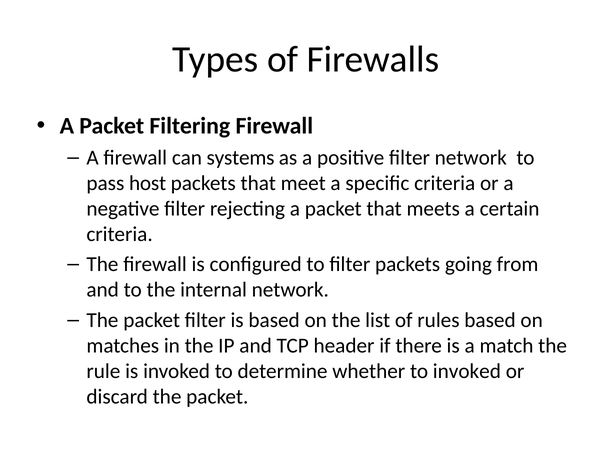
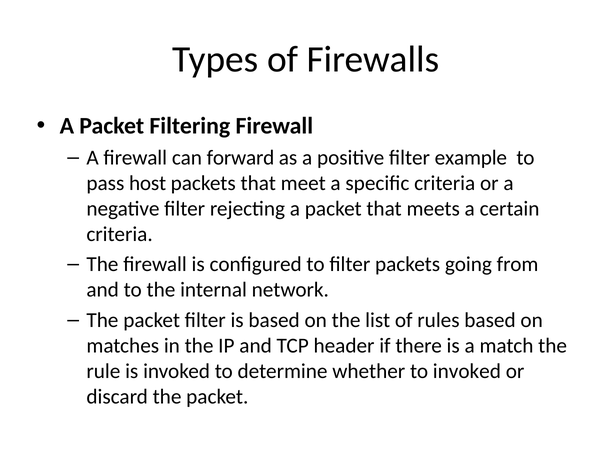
systems: systems -> forward
filter network: network -> example
